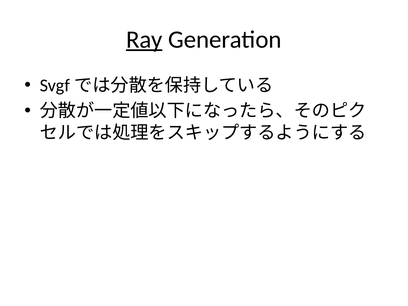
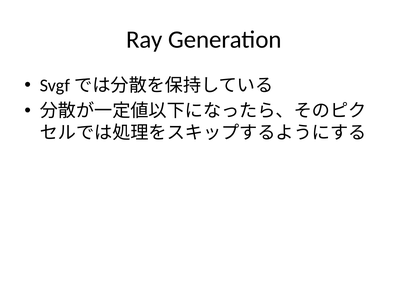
Ray underline: present -> none
